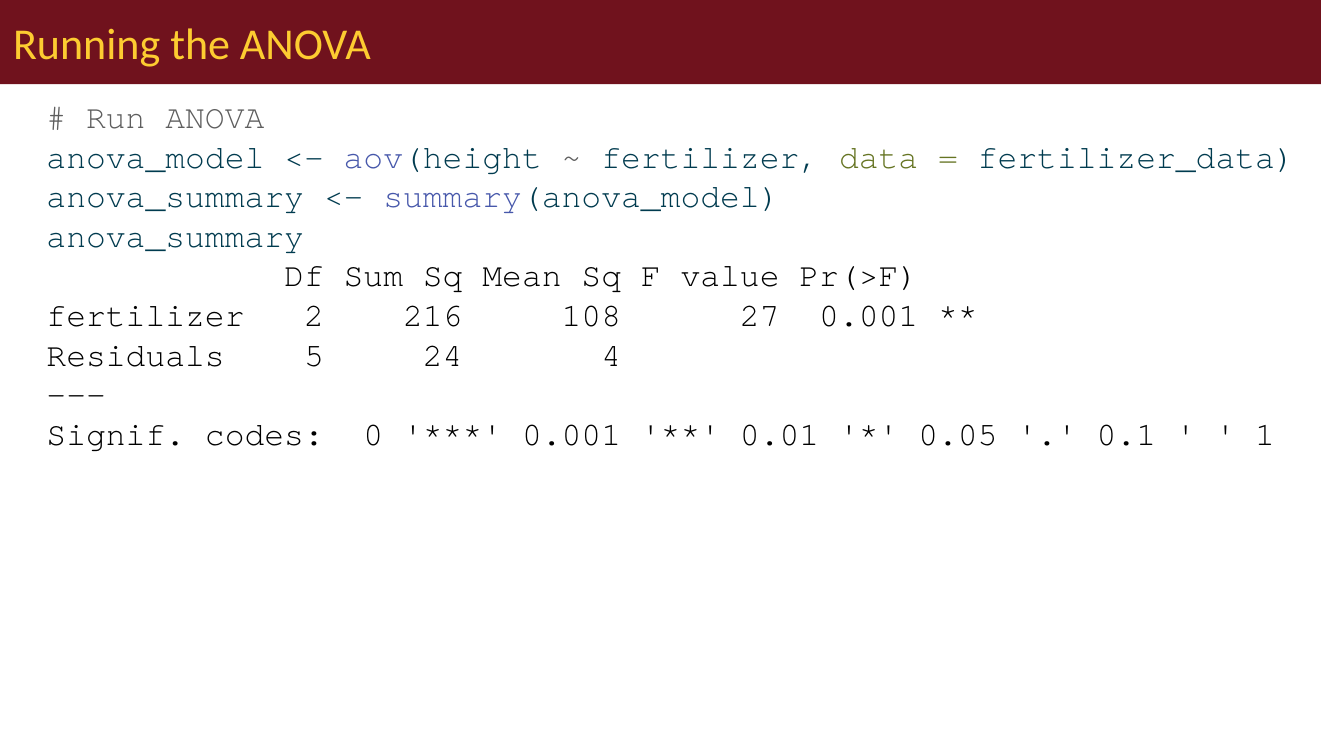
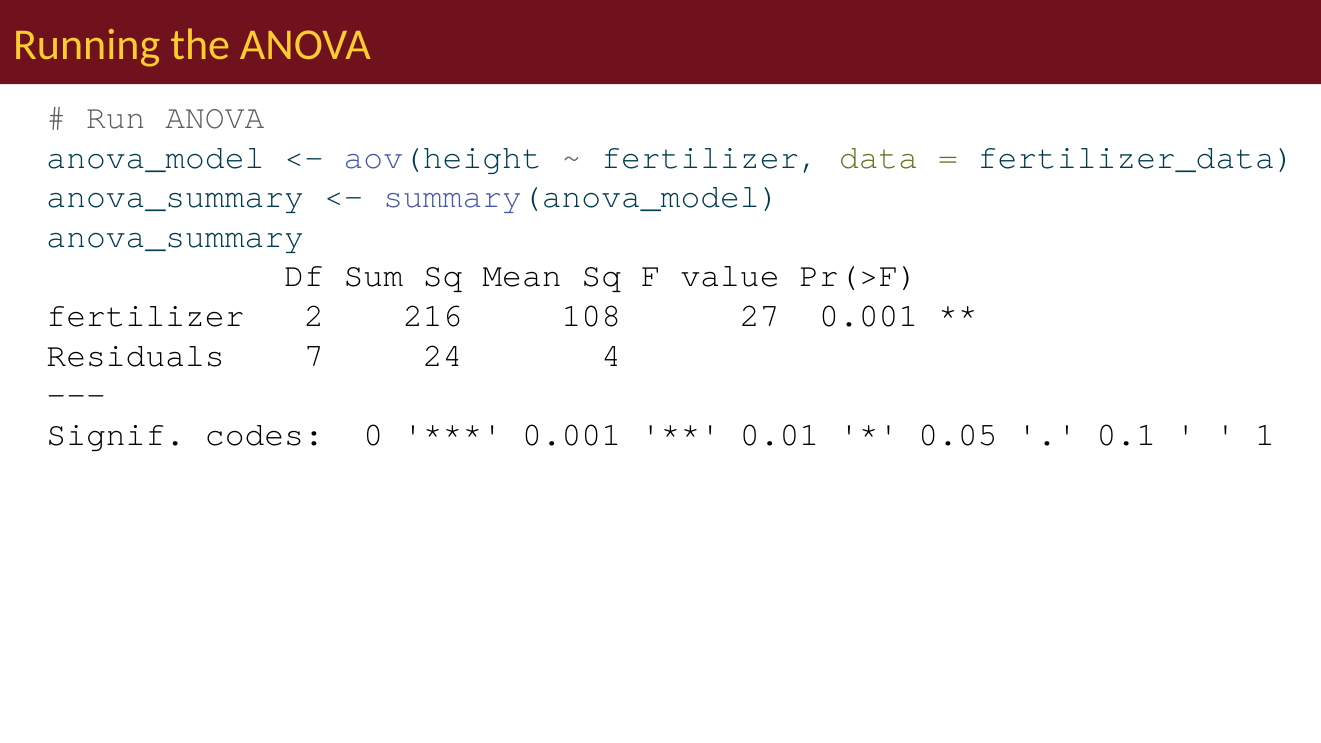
5: 5 -> 7
